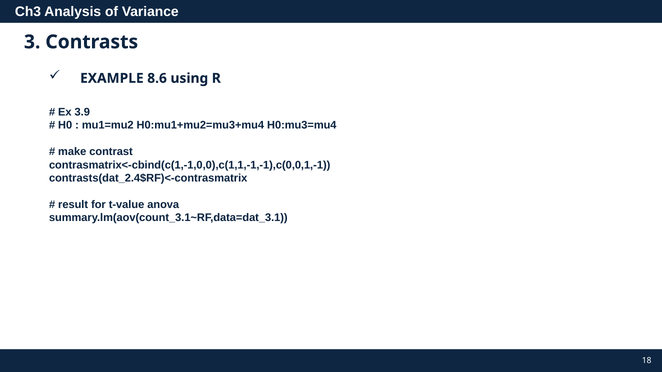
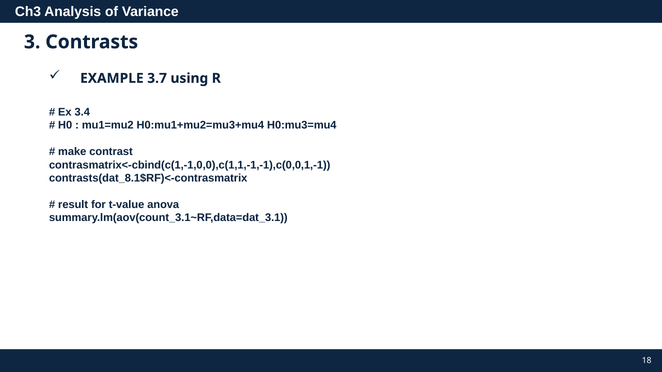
8.6: 8.6 -> 3.7
3.9: 3.9 -> 3.4
contrasts(dat_2.4$RF)<-contrasmatrix: contrasts(dat_2.4$RF)<-contrasmatrix -> contrasts(dat_8.1$RF)<-contrasmatrix
